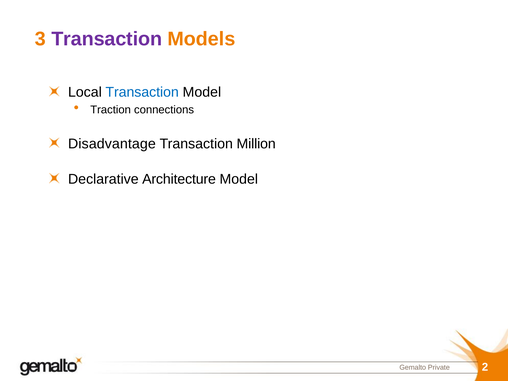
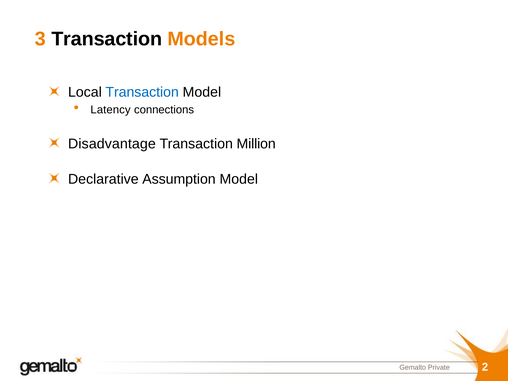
Transaction at (107, 39) colour: purple -> black
Traction: Traction -> Latency
Architecture: Architecture -> Assumption
